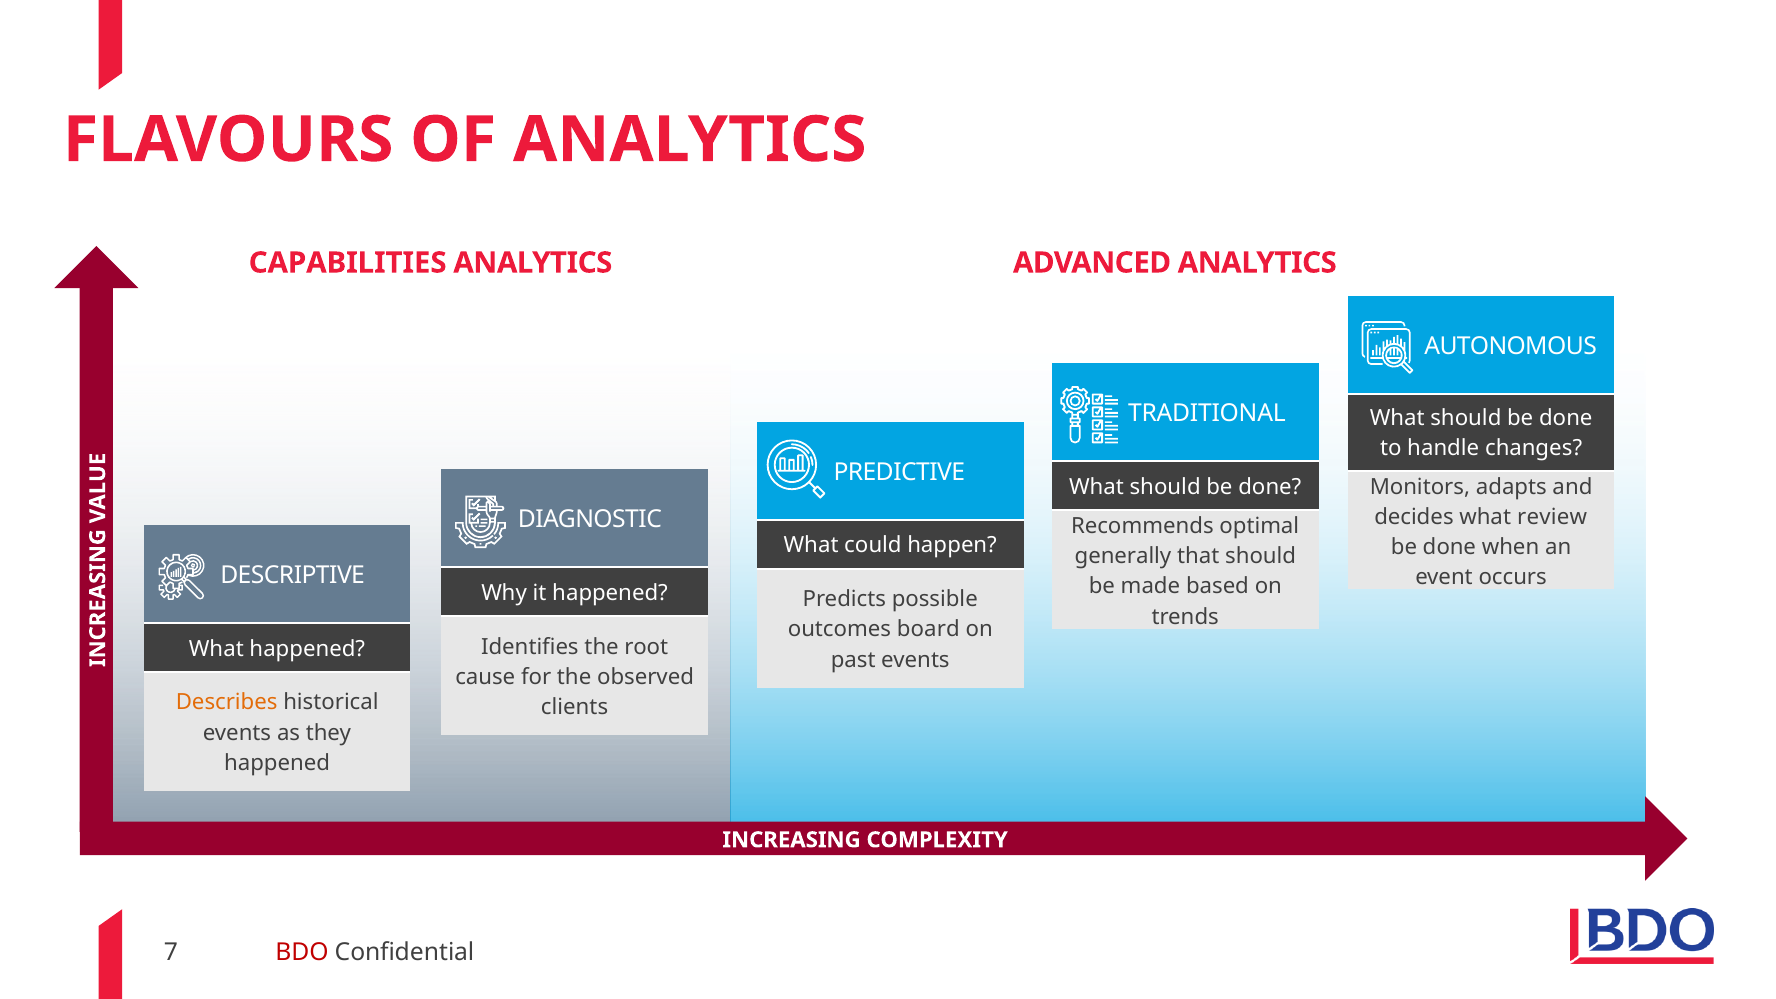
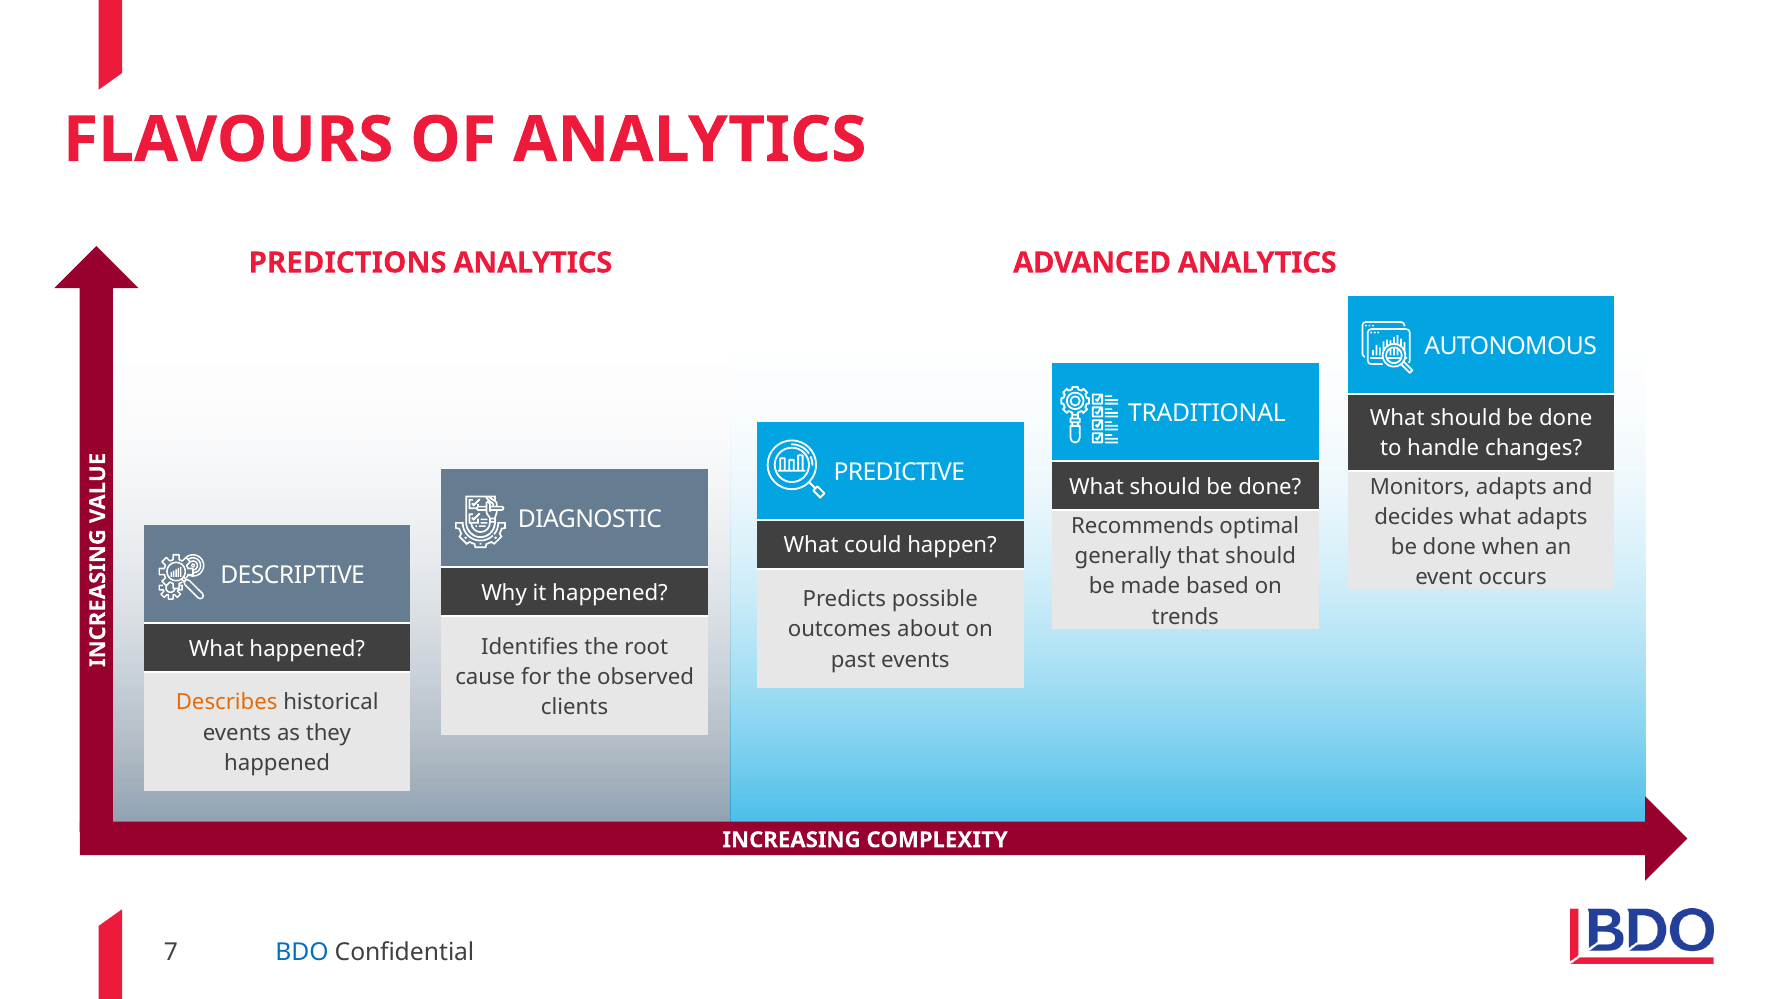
CAPABILITIES: CAPABILITIES -> PREDICTIONS
what review: review -> adapts
board: board -> about
BDO colour: red -> blue
